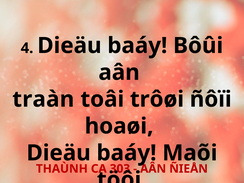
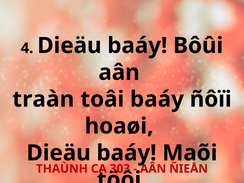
toâi trôøi: trôøi -> baáy
